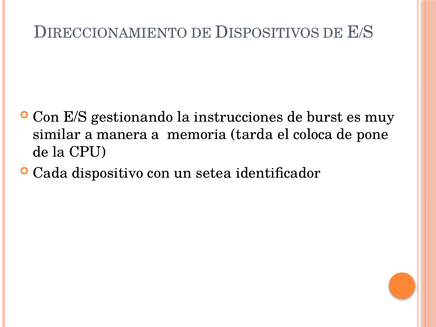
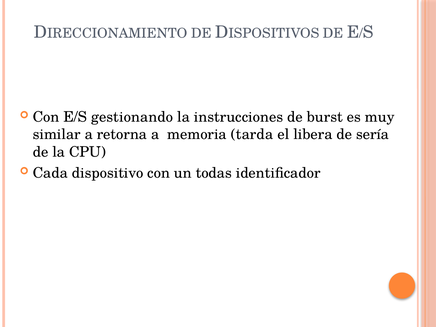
manera: manera -> retorna
coloca: coloca -> libera
pone: pone -> sería
setea: setea -> todas
